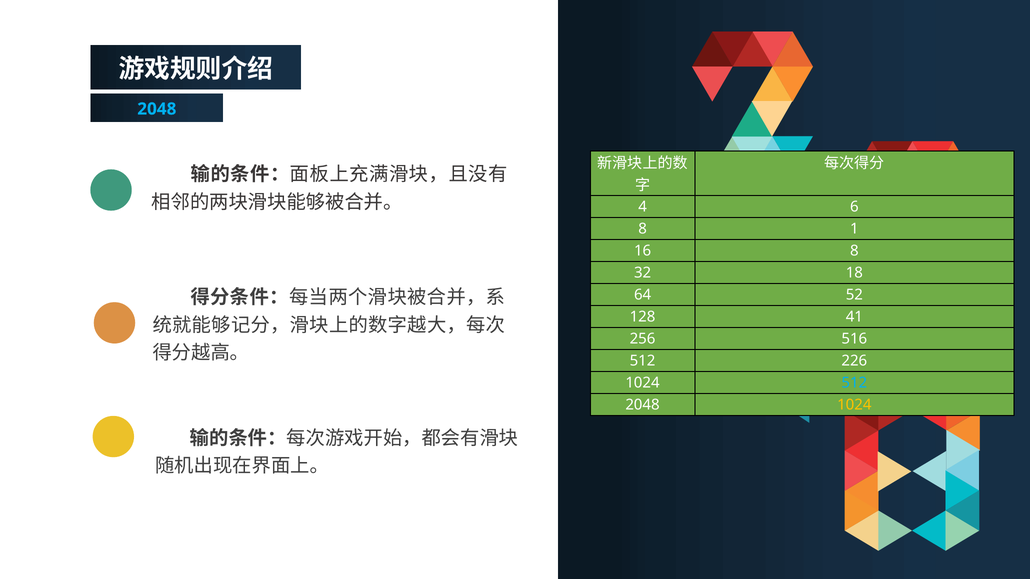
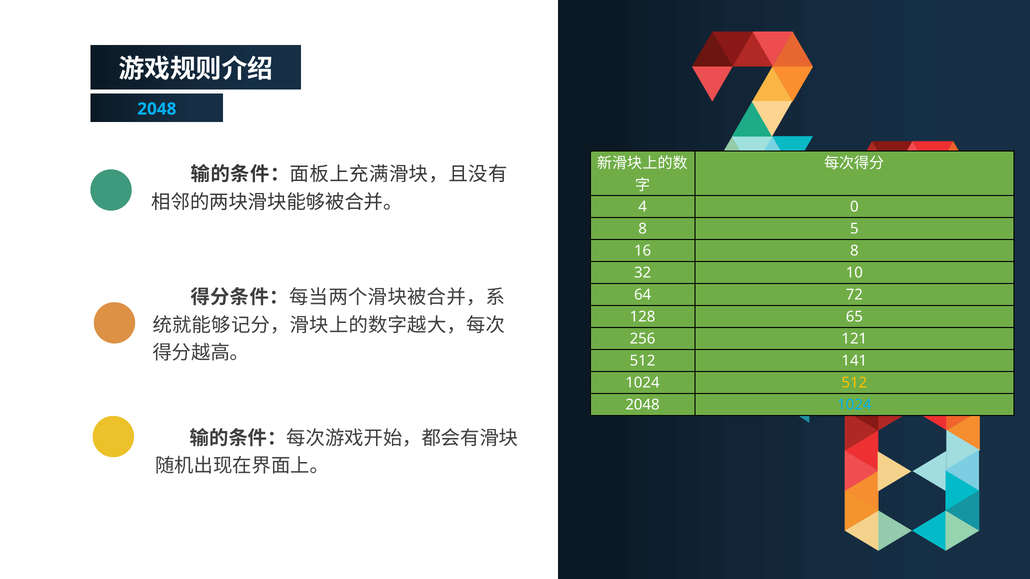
6: 6 -> 0
1: 1 -> 5
18: 18 -> 10
52: 52 -> 72
41: 41 -> 65
516: 516 -> 121
226: 226 -> 141
512 at (854, 383) colour: light blue -> yellow
1024 at (854, 405) colour: yellow -> light blue
